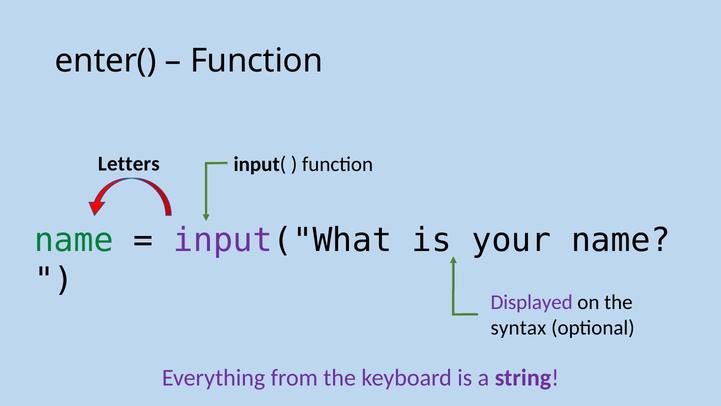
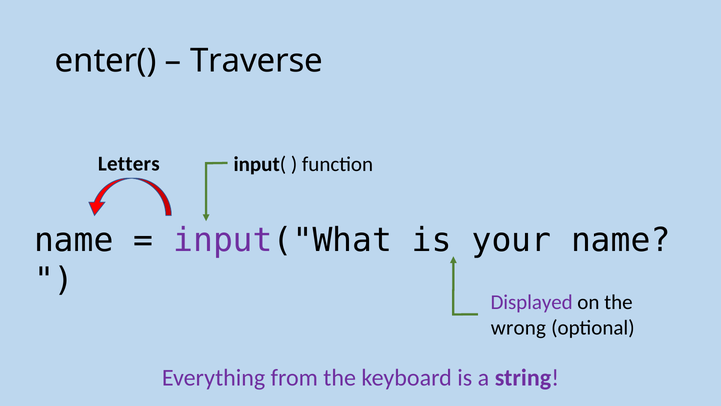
Function at (257, 61): Function -> Traverse
name at (74, 240) colour: green -> black
syntax: syntax -> wrong
